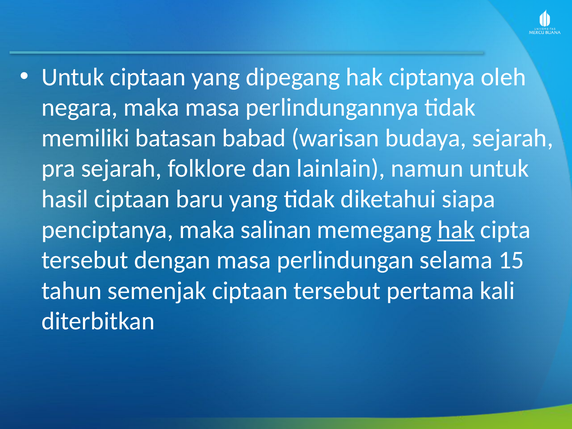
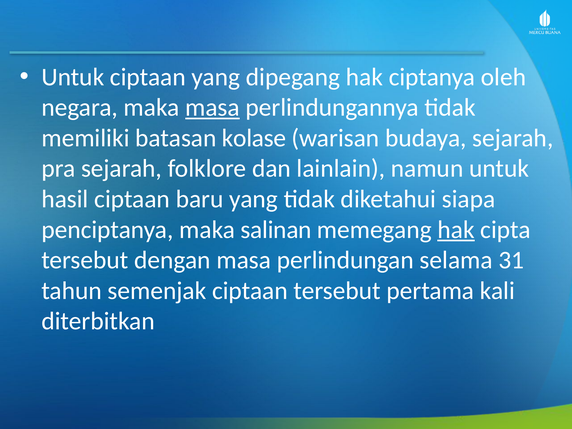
masa at (212, 108) underline: none -> present
babad: babad -> kolase
15: 15 -> 31
